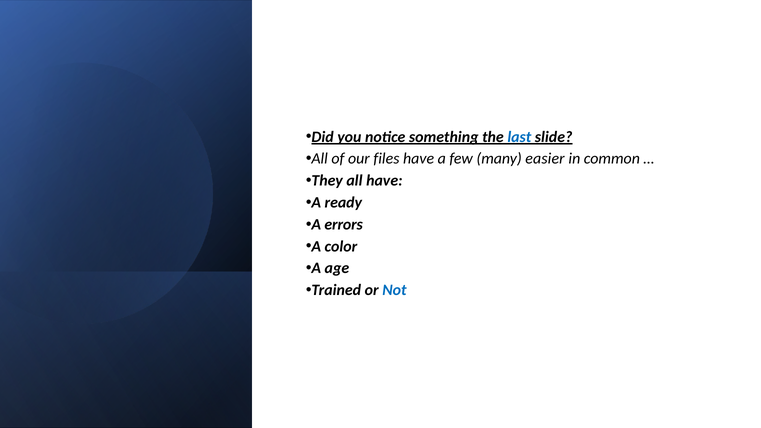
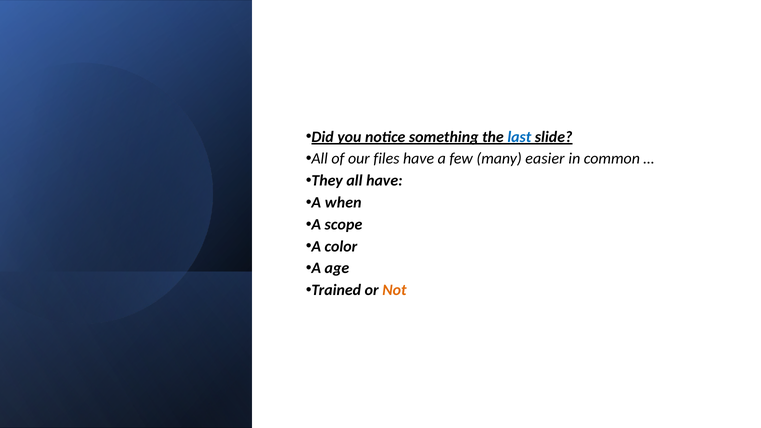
ready: ready -> when
errors: errors -> scope
Not colour: blue -> orange
